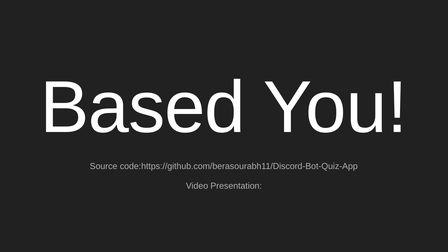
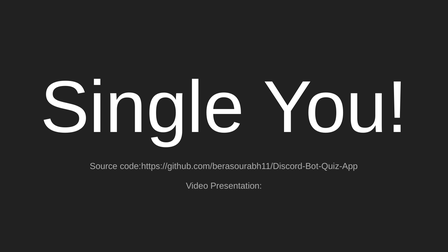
Based: Based -> Single
